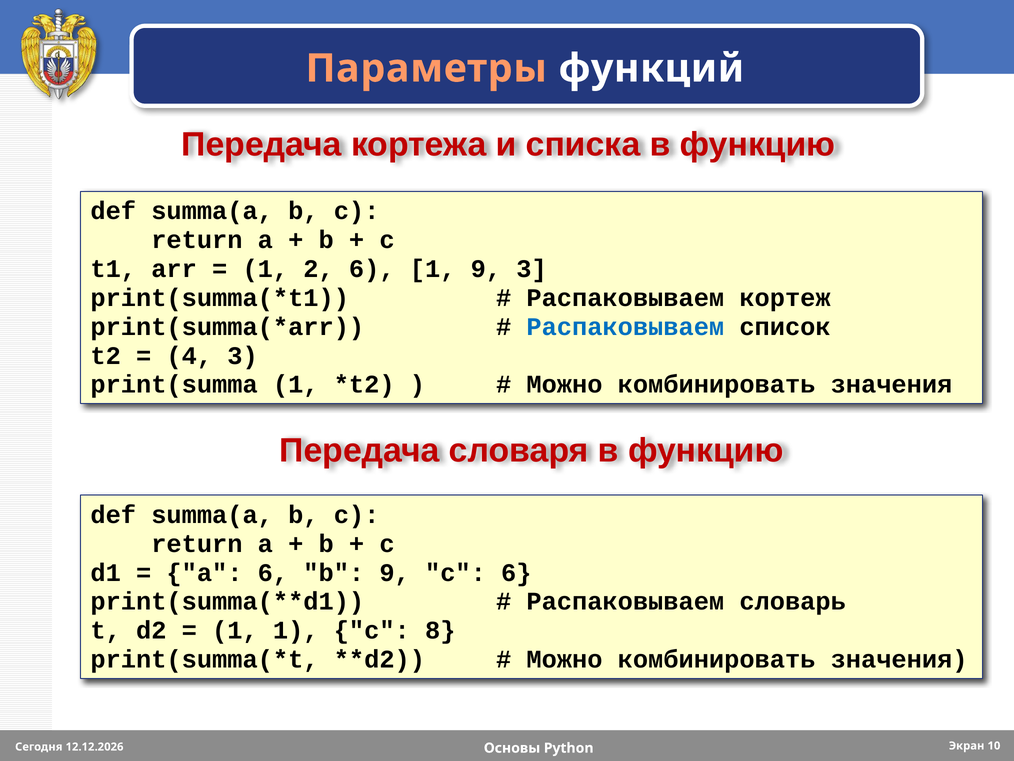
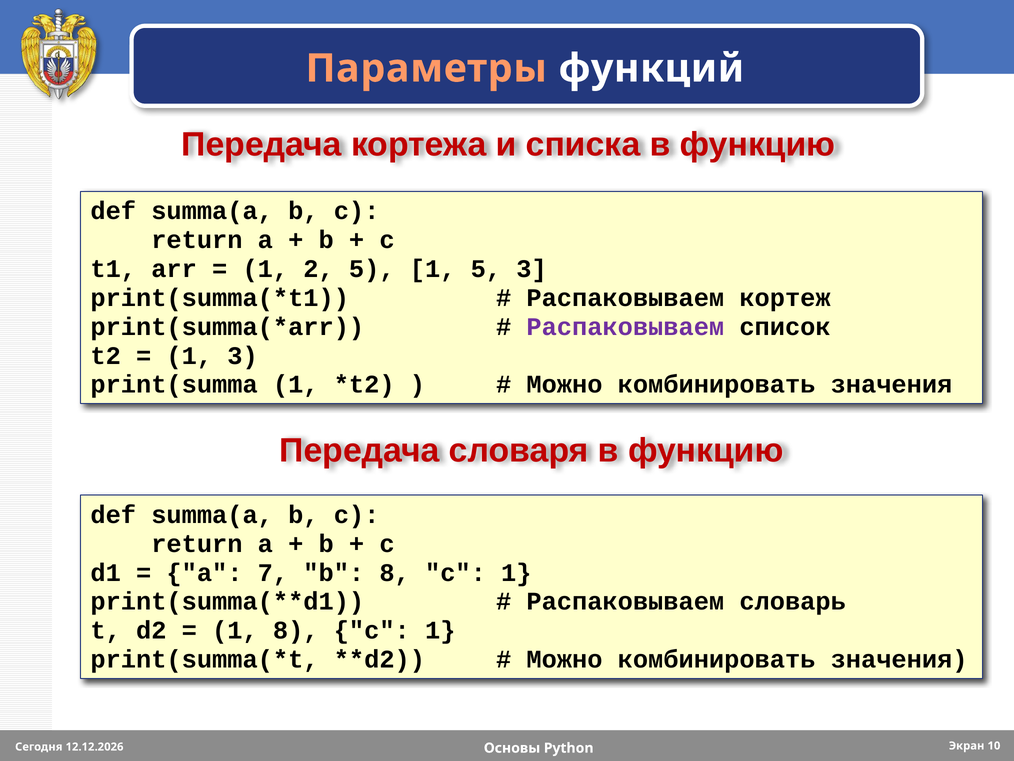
2 6: 6 -> 5
1 9: 9 -> 5
Распаковываем at (625, 327) colour: blue -> purple
4 at (189, 355): 4 -> 1
а 6: 6 -> 7
b 9: 9 -> 8
6 at (516, 572): 6 -> 1
1 1: 1 -> 8
8 at (440, 630): 8 -> 1
